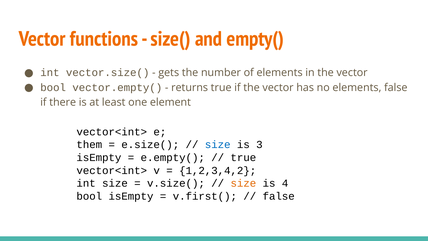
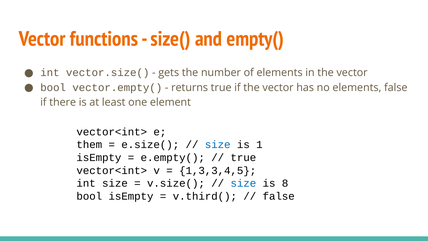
3: 3 -> 1
1,2,3,4,2: 1,2,3,4,2 -> 1,3,3,4,5
size at (243, 183) colour: orange -> blue
4: 4 -> 8
v.first(: v.first( -> v.third(
